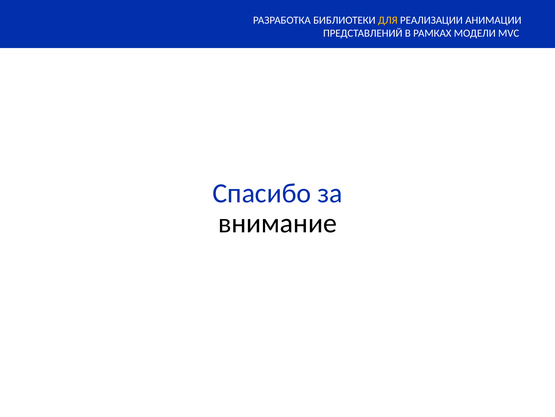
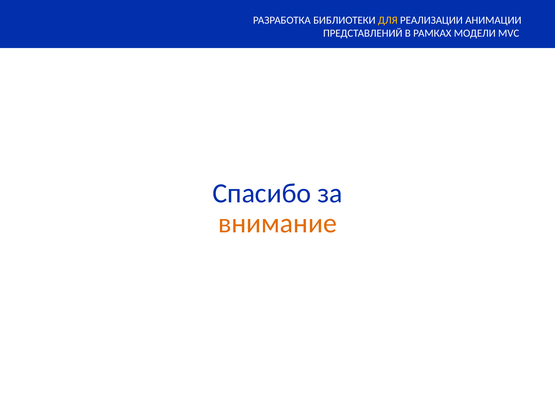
внимание colour: black -> orange
